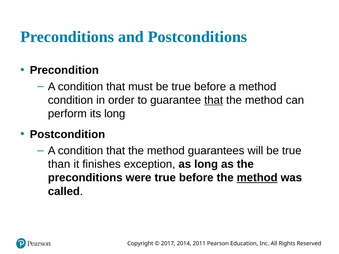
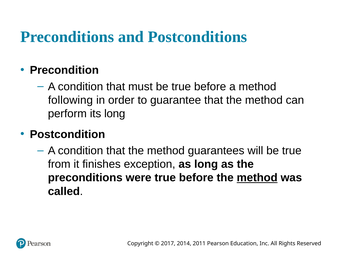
condition at (70, 100): condition -> following
that at (214, 100) underline: present -> none
than: than -> from
